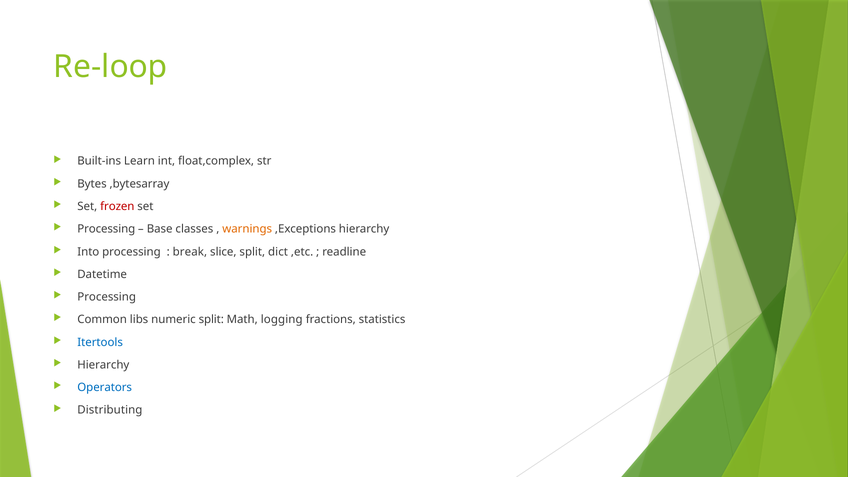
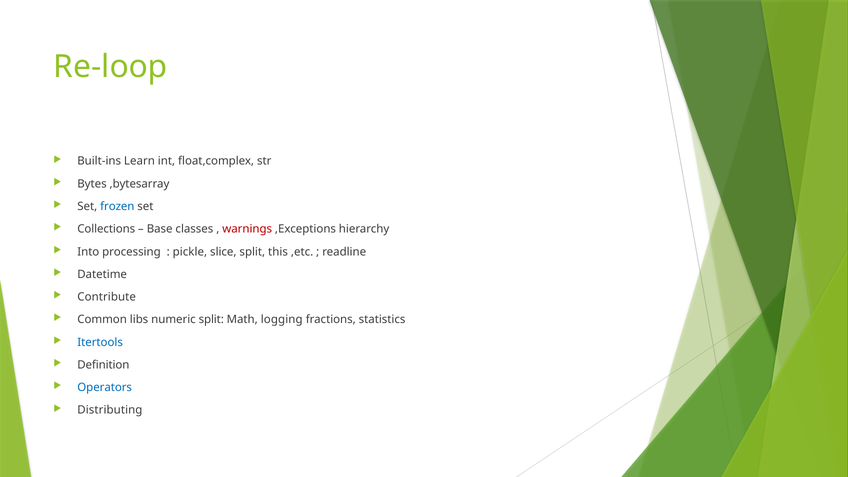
frozen colour: red -> blue
Processing at (106, 229): Processing -> Collections
warnings colour: orange -> red
break: break -> pickle
dict: dict -> this
Processing at (107, 297): Processing -> Contribute
Hierarchy at (103, 365): Hierarchy -> Definition
